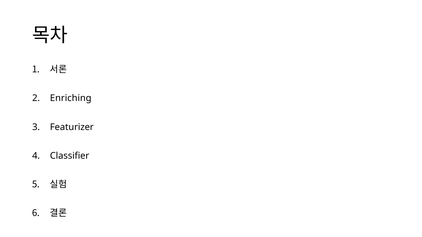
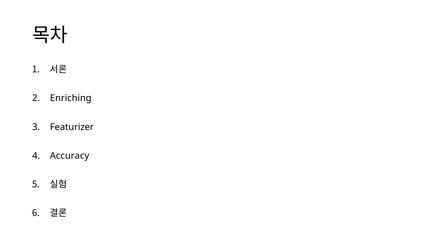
Classifier: Classifier -> Accuracy
